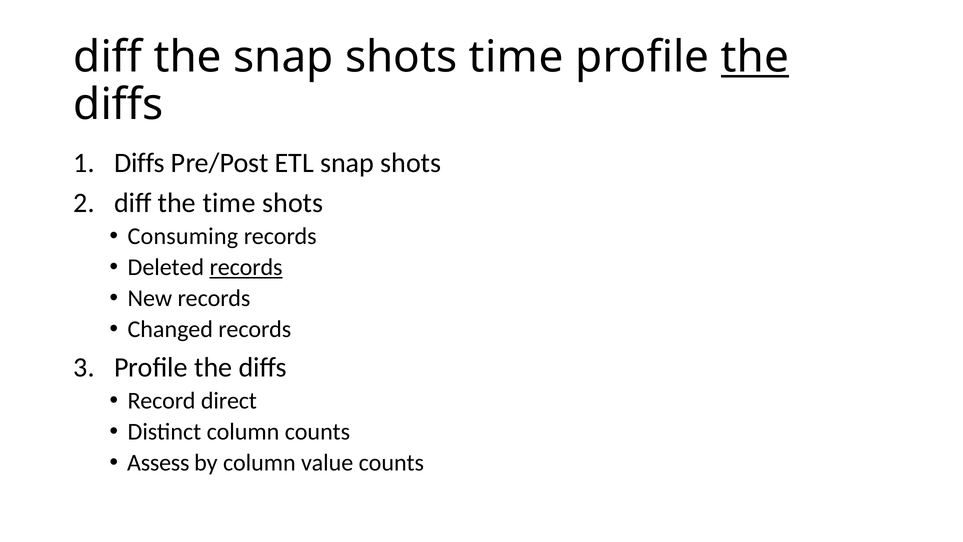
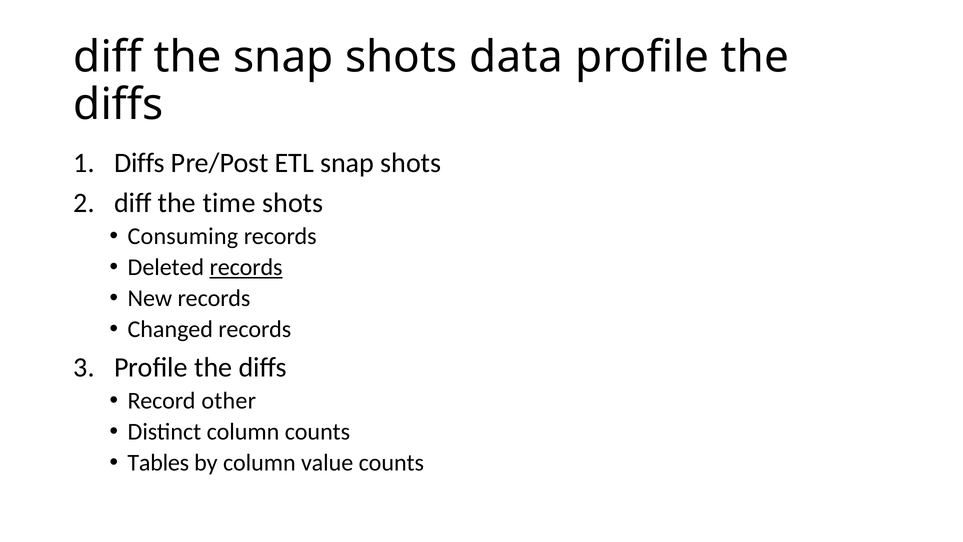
shots time: time -> data
the at (755, 57) underline: present -> none
direct: direct -> other
Assess: Assess -> Tables
